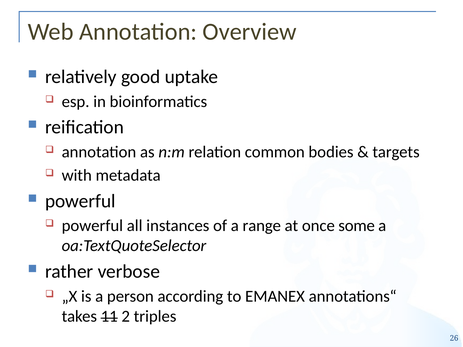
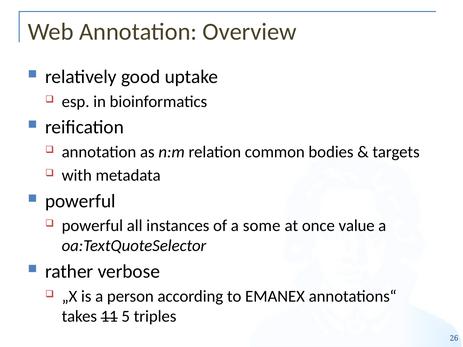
range: range -> some
some: some -> value
2: 2 -> 5
